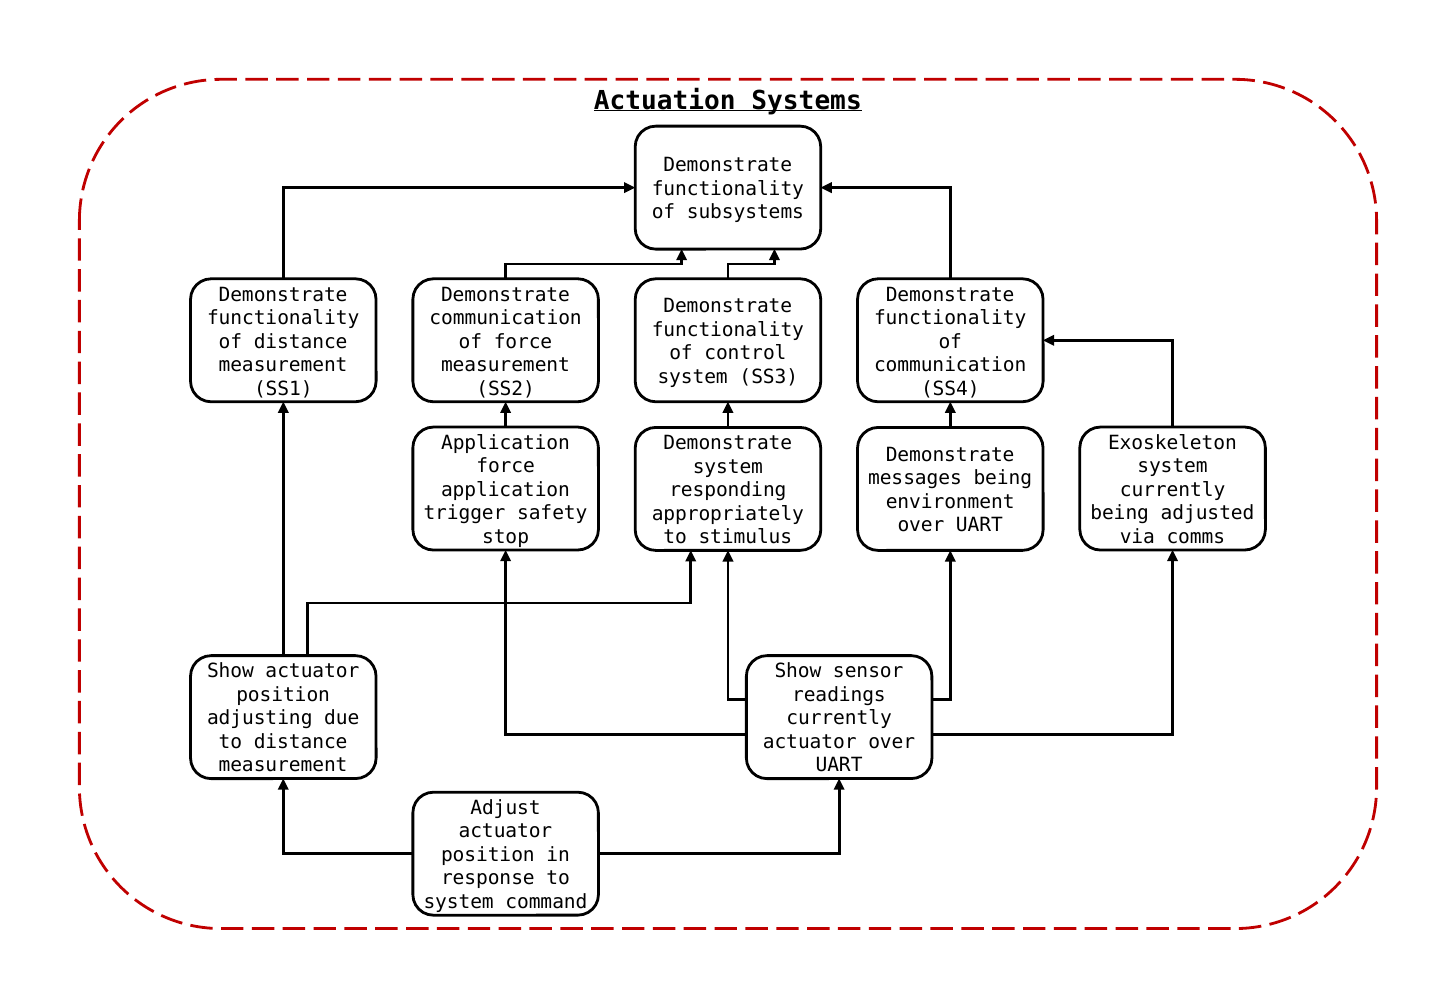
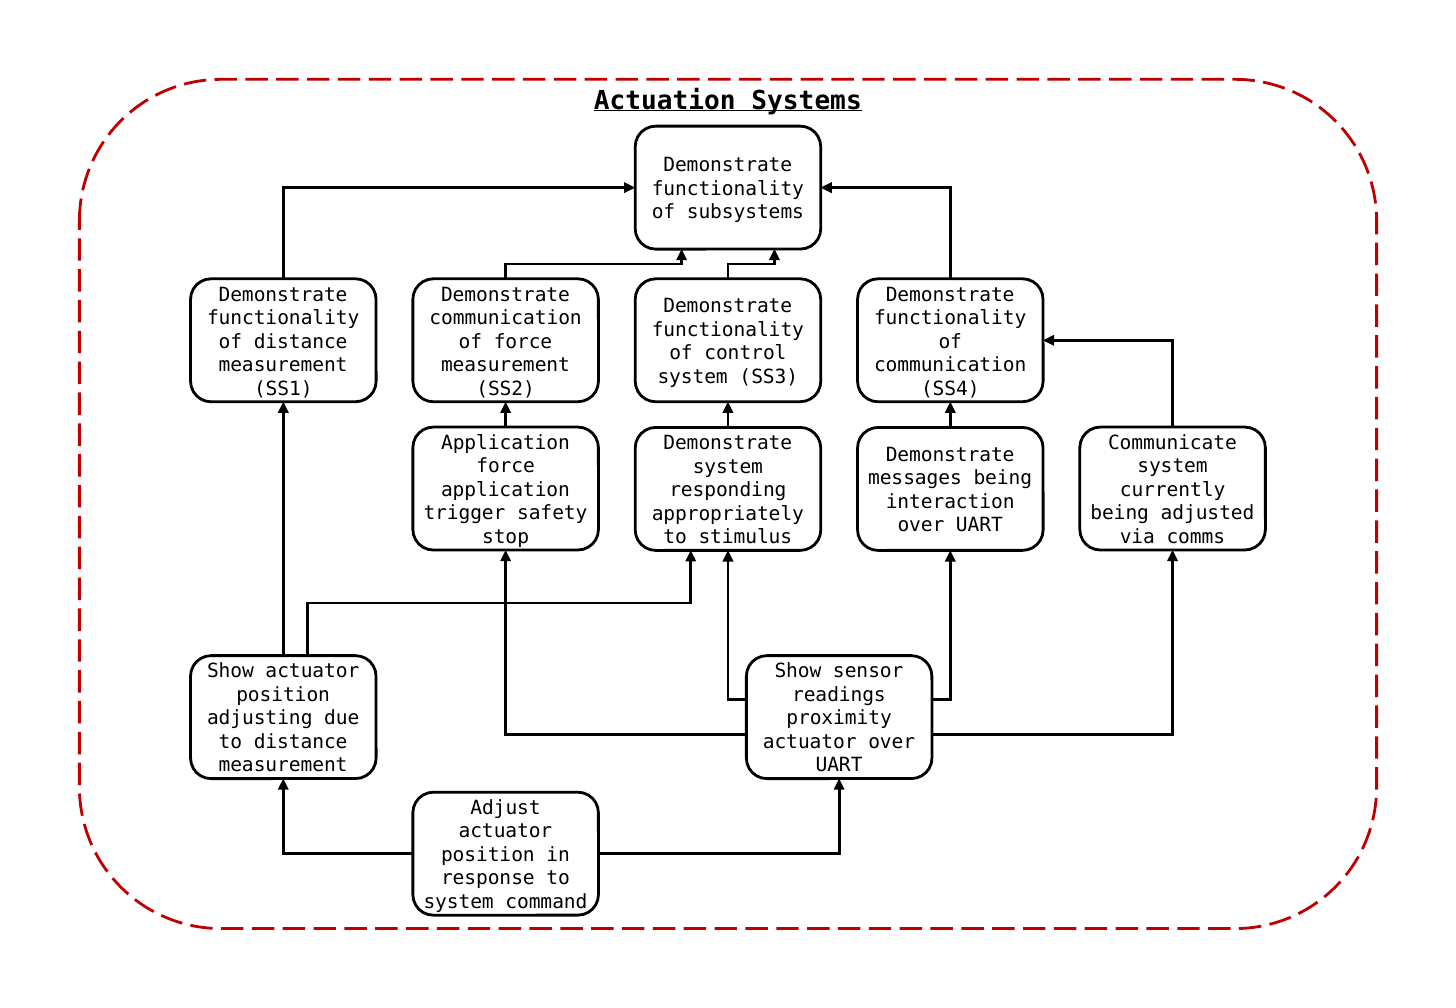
Exoskeleton: Exoskeleton -> Communicate
environment: environment -> interaction
currently at (839, 718): currently -> proximity
